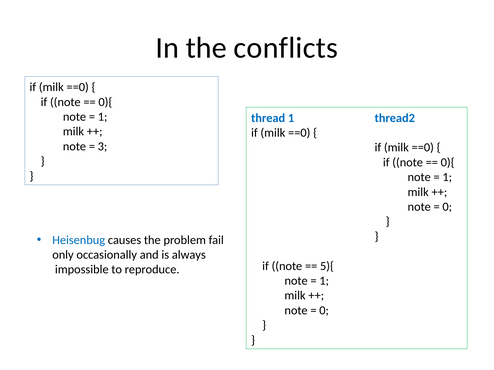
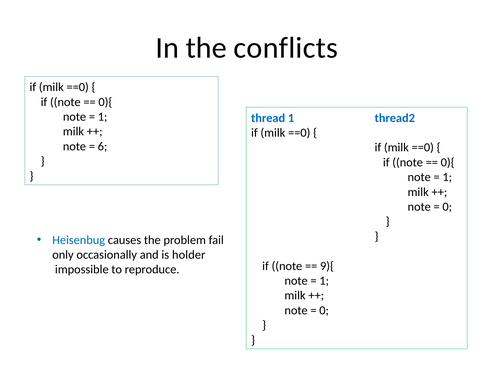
3: 3 -> 6
always: always -> holder
5){: 5){ -> 9){
